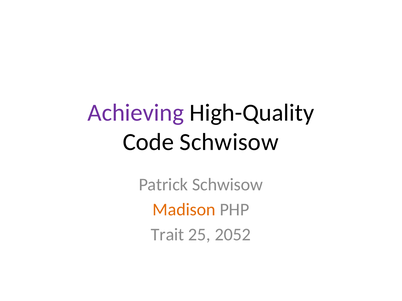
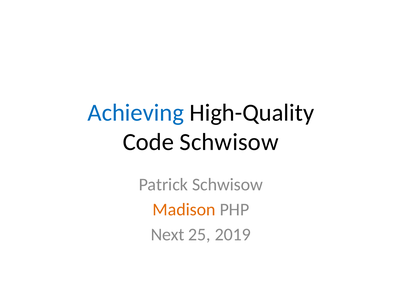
Achieving colour: purple -> blue
Trait: Trait -> Next
2052: 2052 -> 2019
